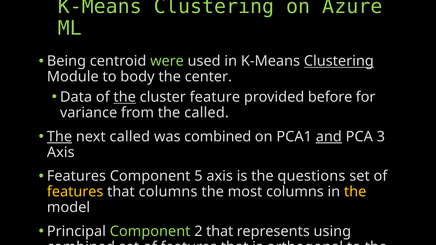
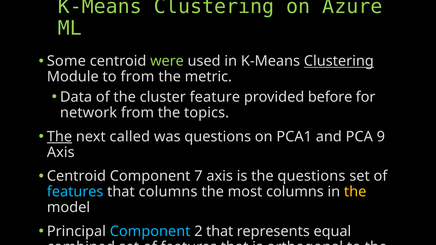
Being: Being -> Some
to body: body -> from
center: center -> metric
the at (125, 97) underline: present -> none
variance: variance -> network
the called: called -> topics
was combined: combined -> questions
and at (329, 137) underline: present -> none
3: 3 -> 9
Features at (76, 176): Features -> Centroid
5: 5 -> 7
features at (75, 192) colour: yellow -> light blue
Component at (150, 232) colour: light green -> light blue
using: using -> equal
